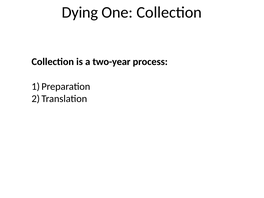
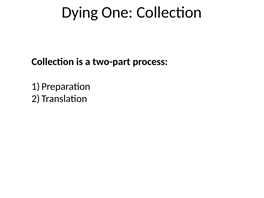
two-year: two-year -> two-part
